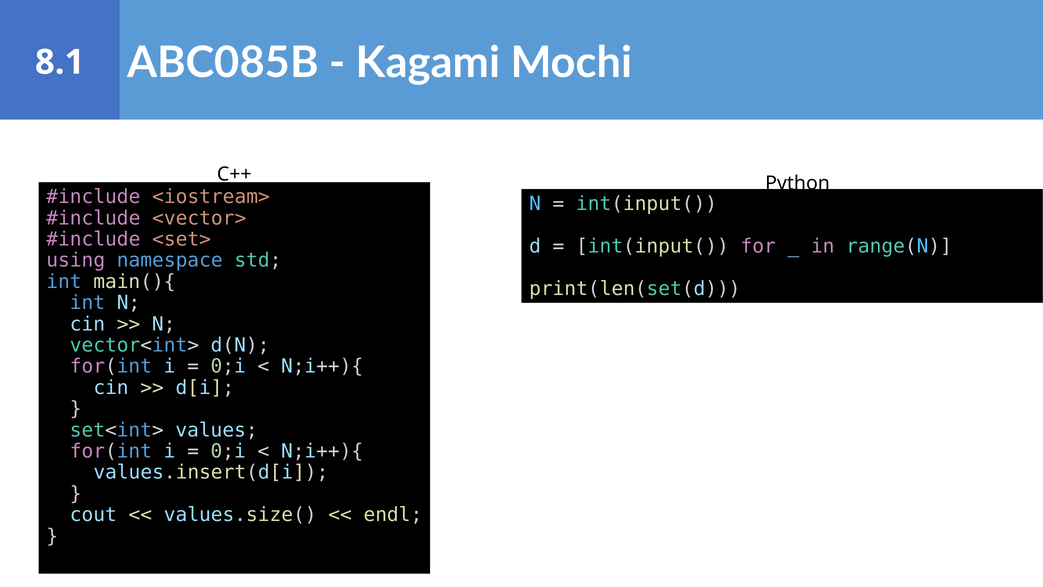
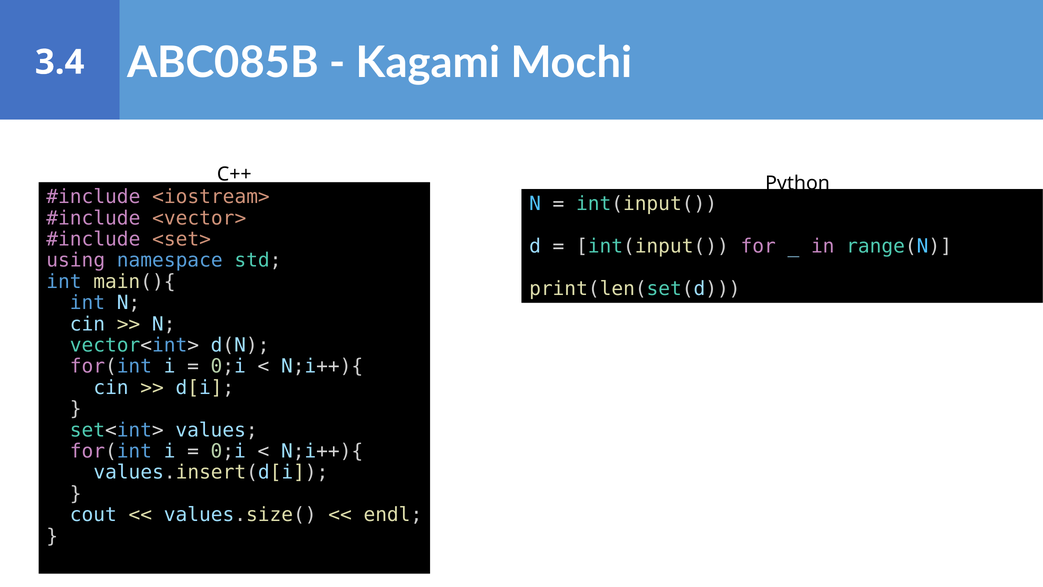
8.1: 8.1 -> 3.4
